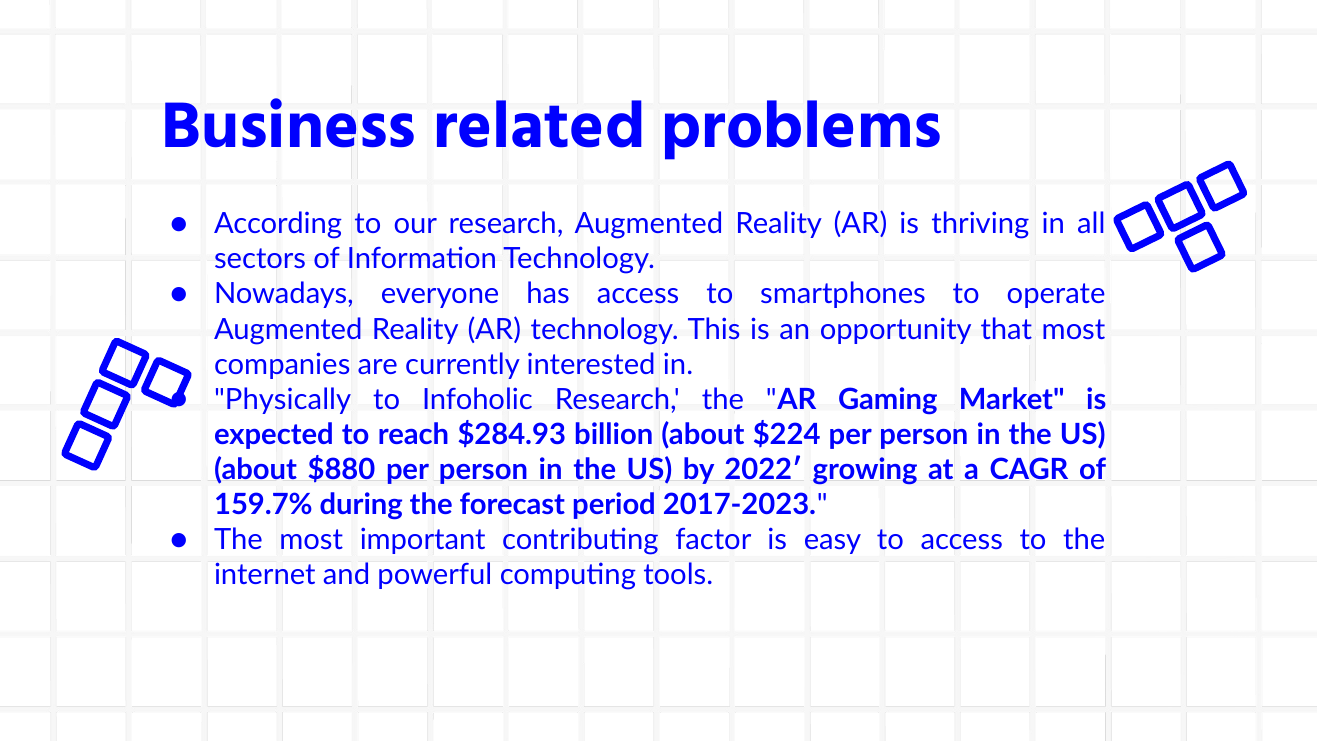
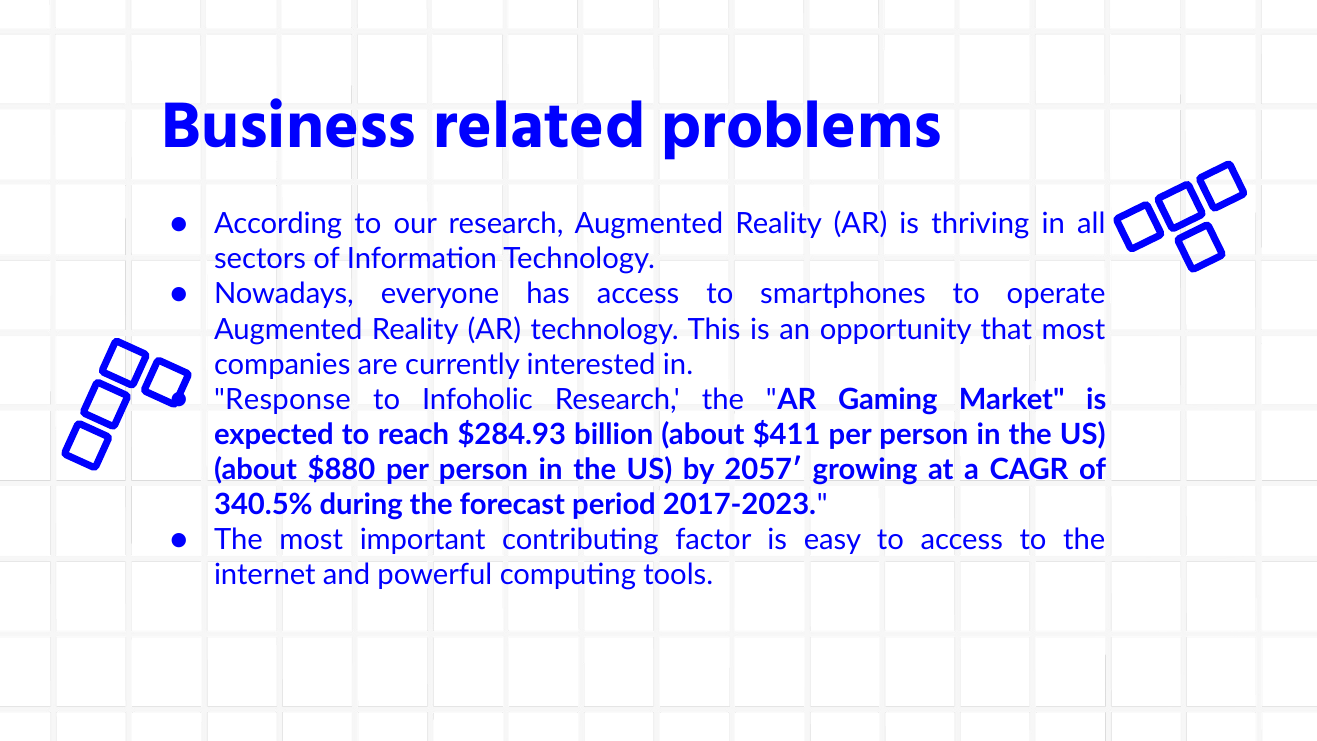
Physically: Physically -> Response
$224: $224 -> $411
2022′: 2022′ -> 2057′
159.7%: 159.7% -> 340.5%
